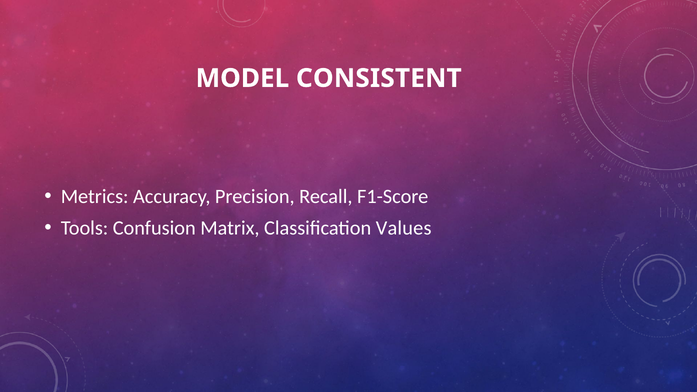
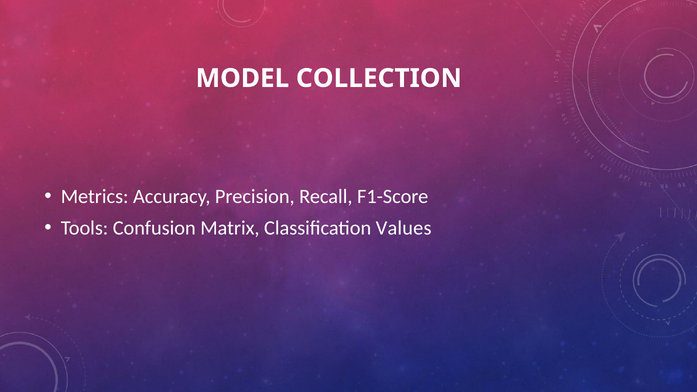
CONSISTENT: CONSISTENT -> COLLECTION
